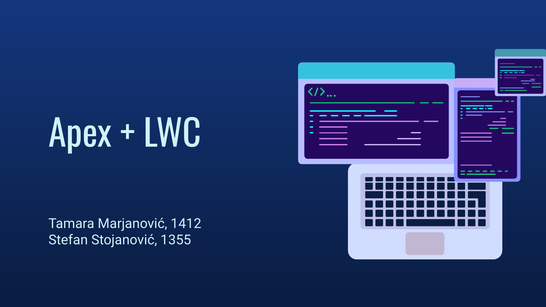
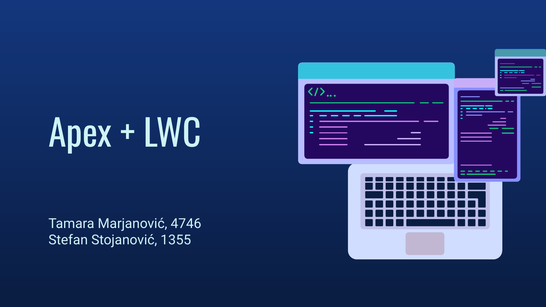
1412: 1412 -> 4746
